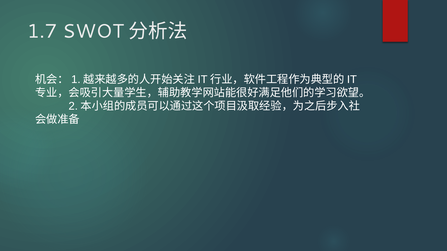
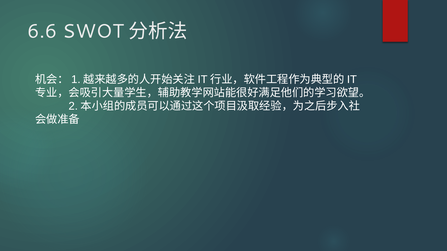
1.7: 1.7 -> 6.6
